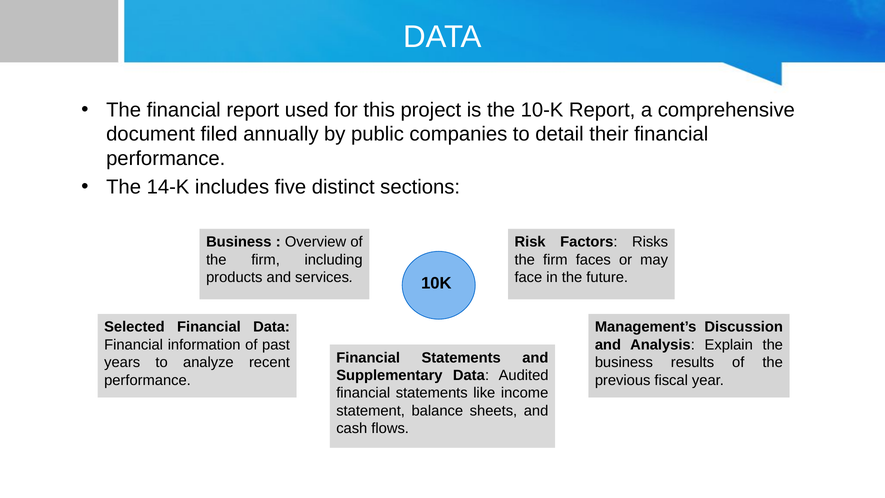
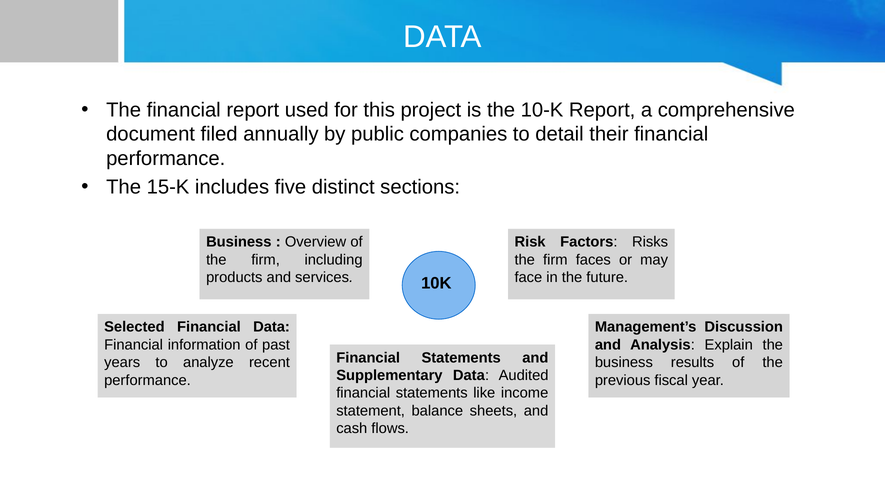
14-K: 14-K -> 15-K
